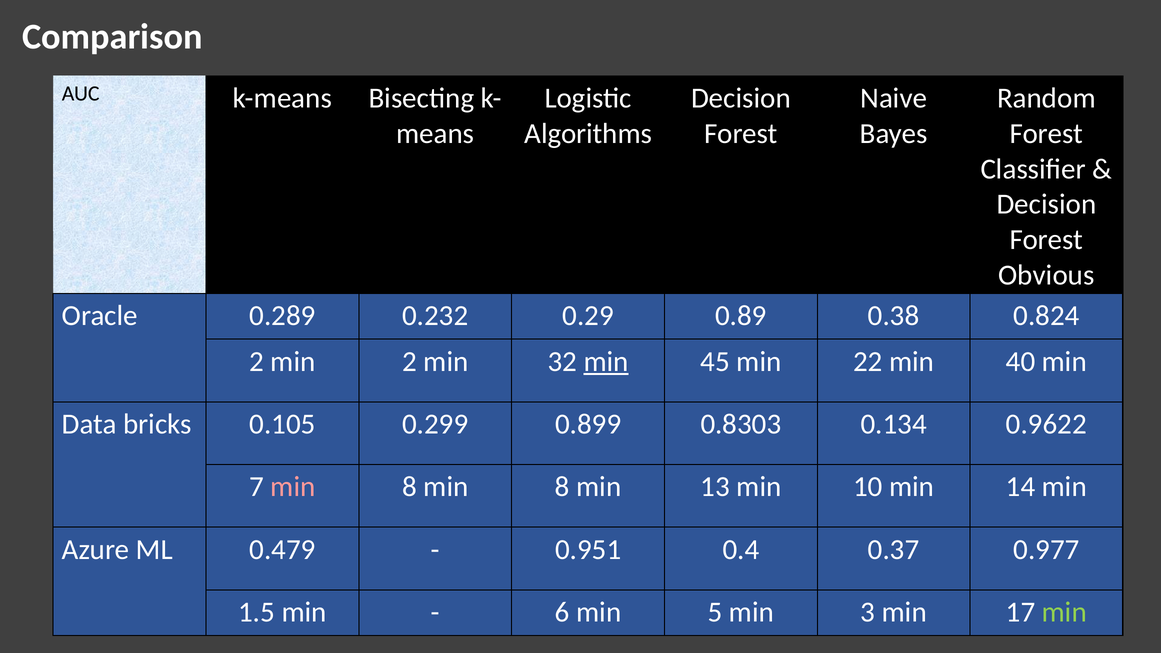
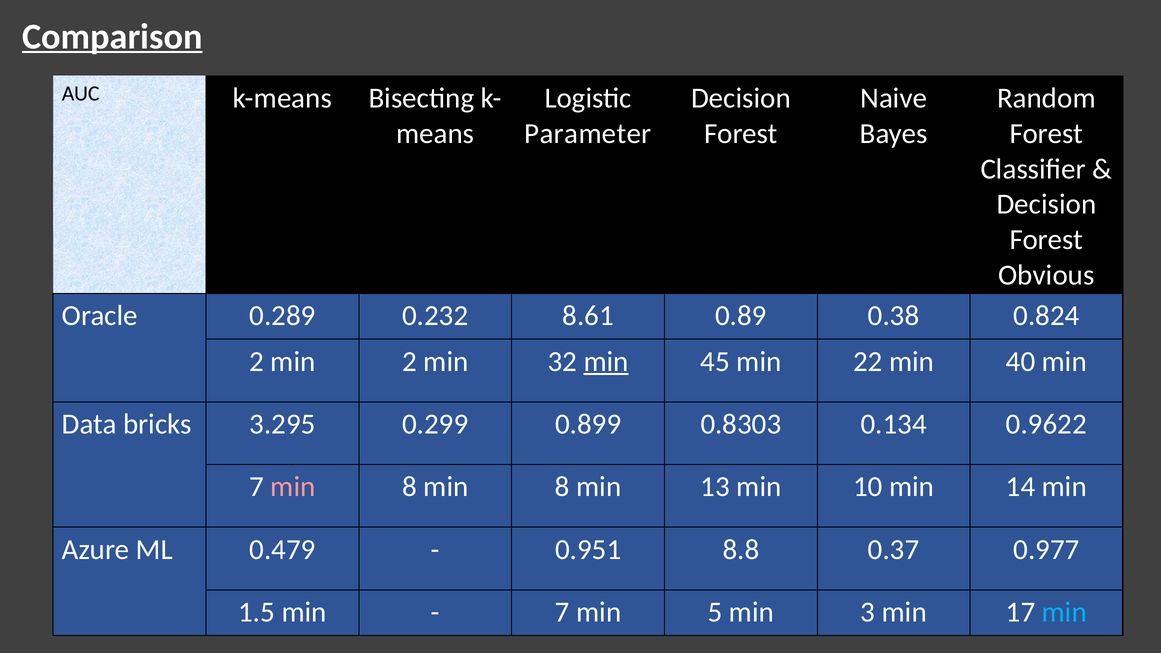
Comparison underline: none -> present
Algorithms: Algorithms -> Parameter
0.29: 0.29 -> 8.61
0.105: 0.105 -> 3.295
0.4: 0.4 -> 8.8
6 at (562, 612): 6 -> 7
min at (1064, 612) colour: light green -> light blue
